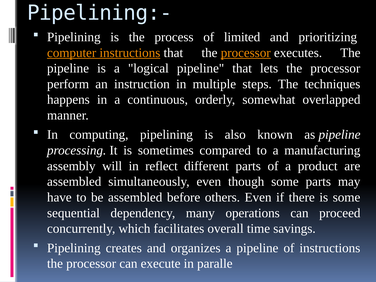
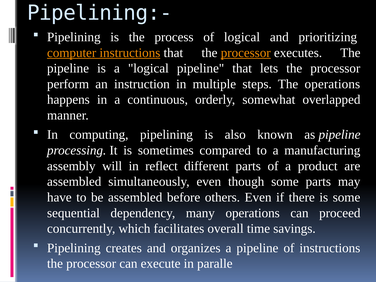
of limited: limited -> logical
The techniques: techniques -> operations
